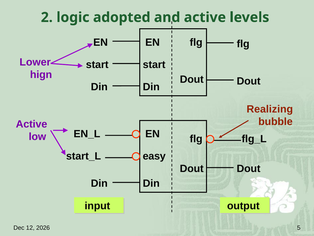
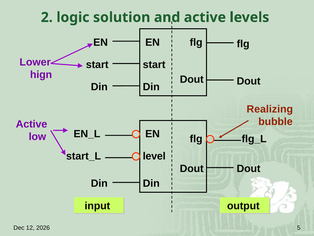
adopted: adopted -> solution
easy: easy -> level
